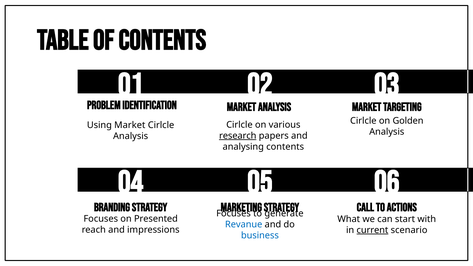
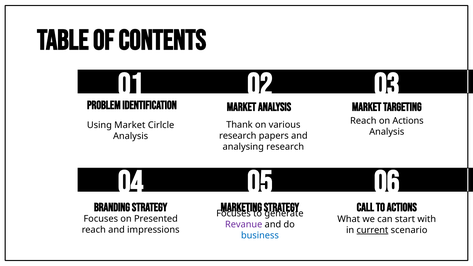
Cirlcle at (363, 121): Cirlcle -> Reach
on Golden: Golden -> Actions
Cirlcle at (239, 125): Cirlcle -> Thank
research at (238, 136) underline: present -> none
analysing contents: contents -> research
Revanue colour: blue -> purple
